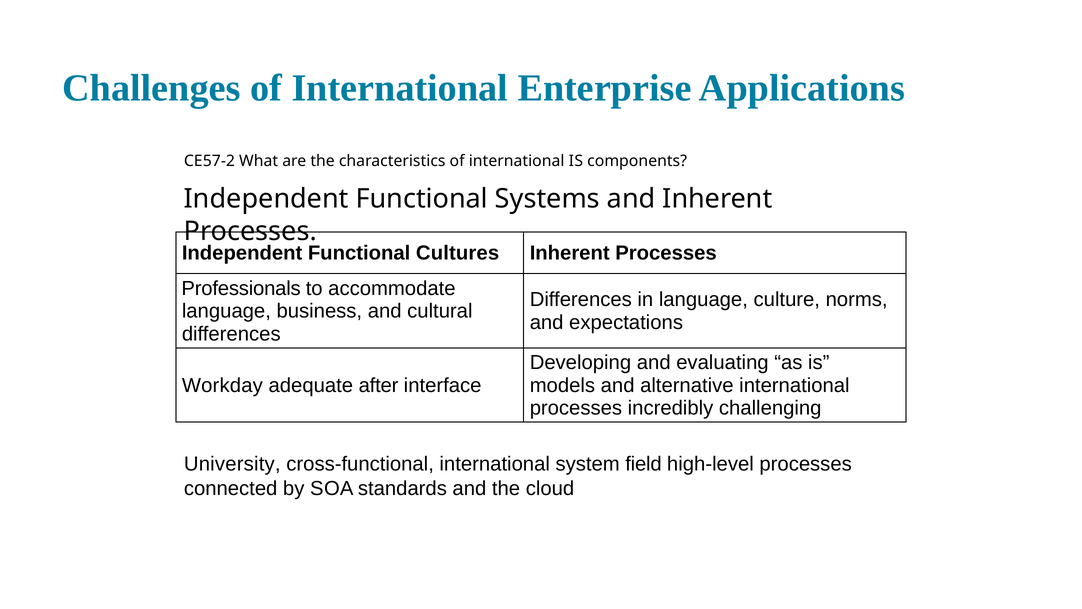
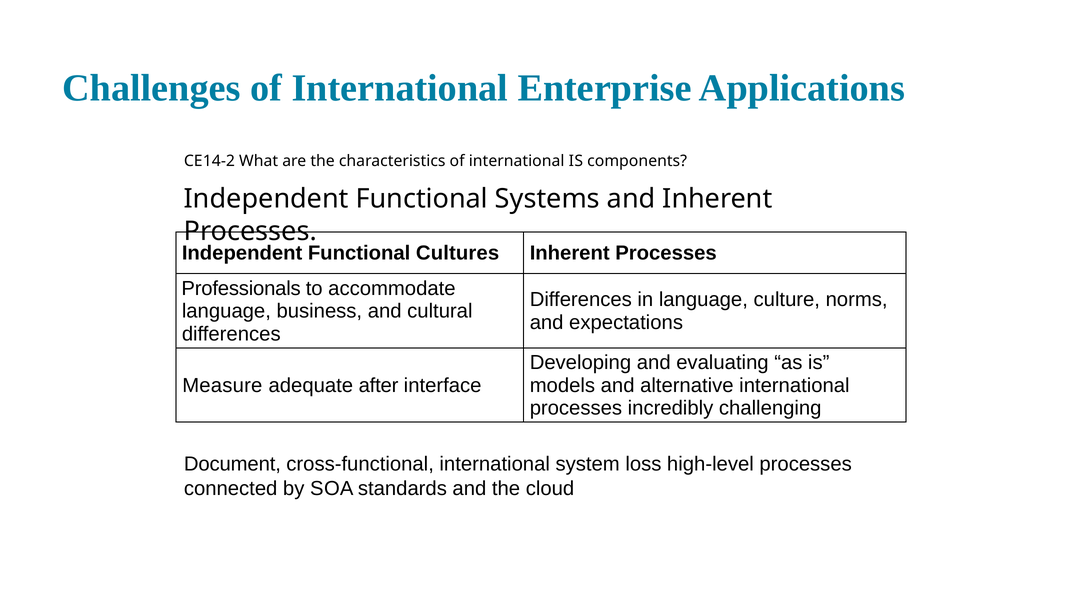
57-2: 57-2 -> 14-2
Workday: Workday -> Measure
University: University -> Document
field: field -> loss
